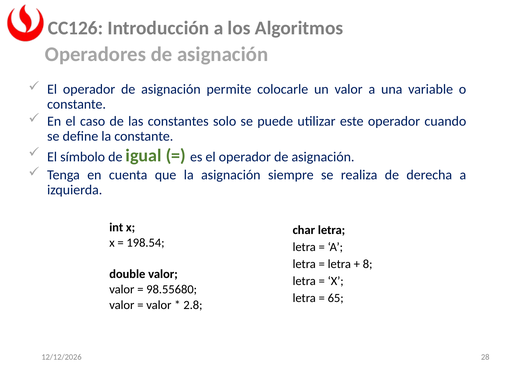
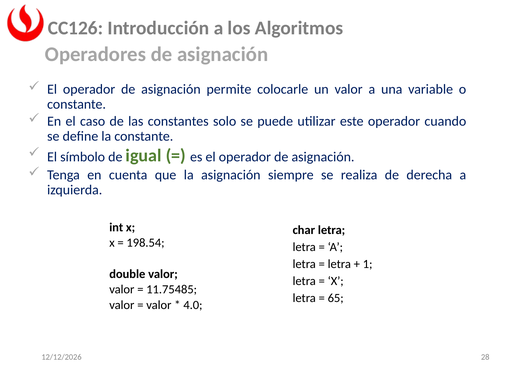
8: 8 -> 1
98.55680: 98.55680 -> 11.75485
2.8: 2.8 -> 4.0
